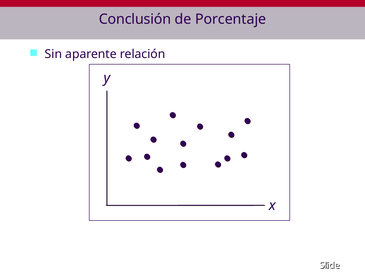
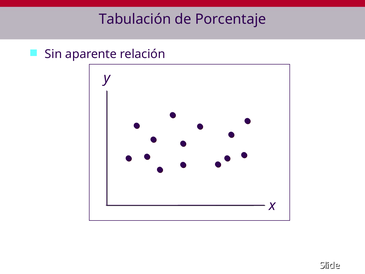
Conclusión: Conclusión -> Tabulación
